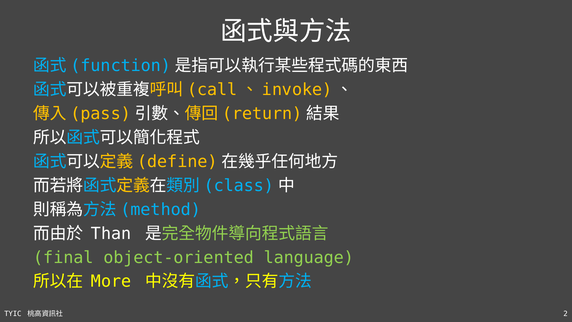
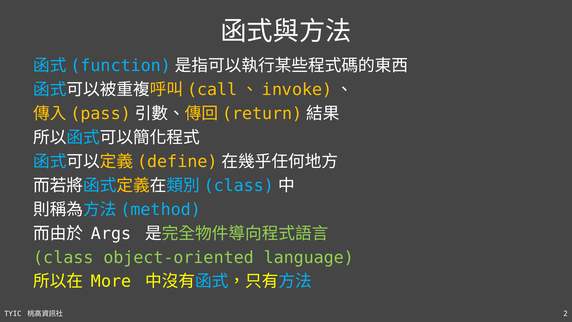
Than: Than -> Args
final: final -> class
